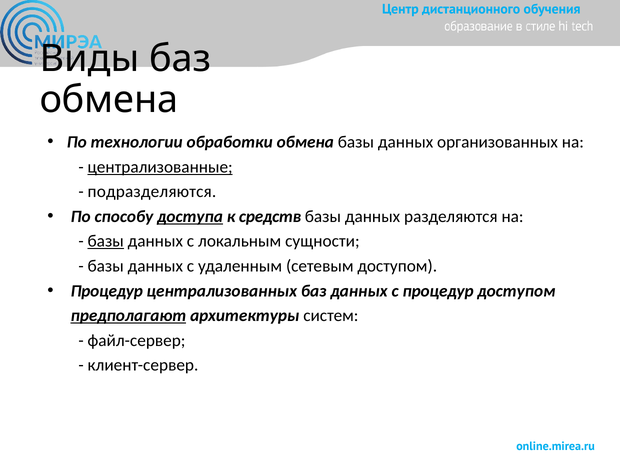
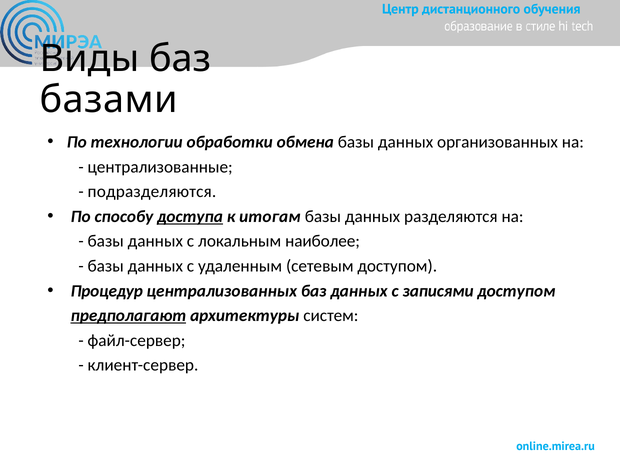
обмена at (109, 100): обмена -> базами
централизованные underline: present -> none
средств: средств -> итогам
базы at (106, 241) underline: present -> none
сущности: сущности -> наиболее
с процедур: процедур -> записями
